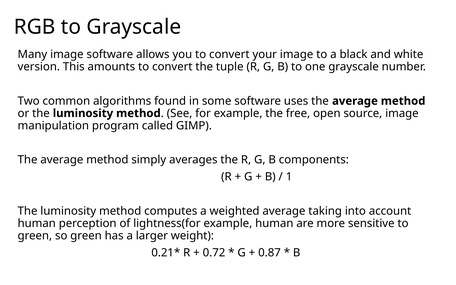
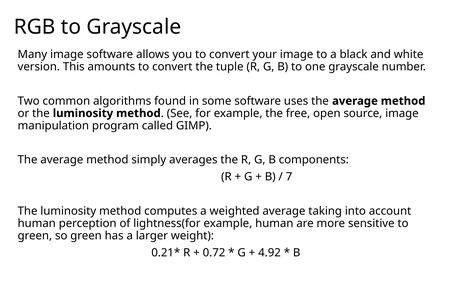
1: 1 -> 7
0.87: 0.87 -> 4.92
